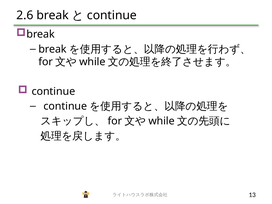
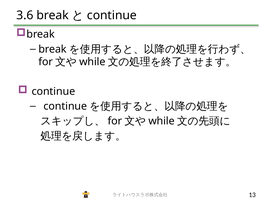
2.6: 2.6 -> 3.6
